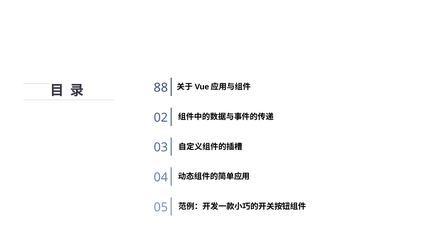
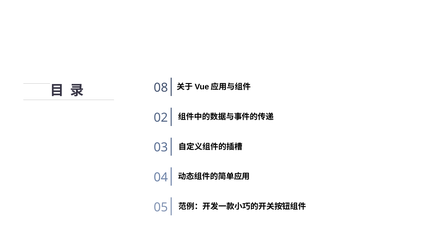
88: 88 -> 08
